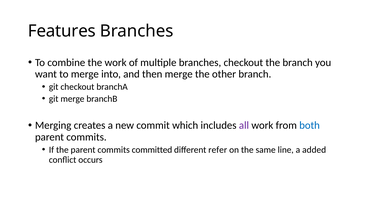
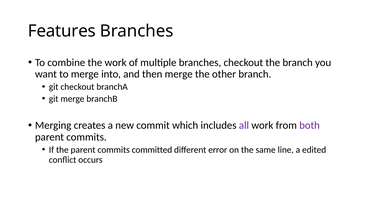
both colour: blue -> purple
refer: refer -> error
added: added -> edited
